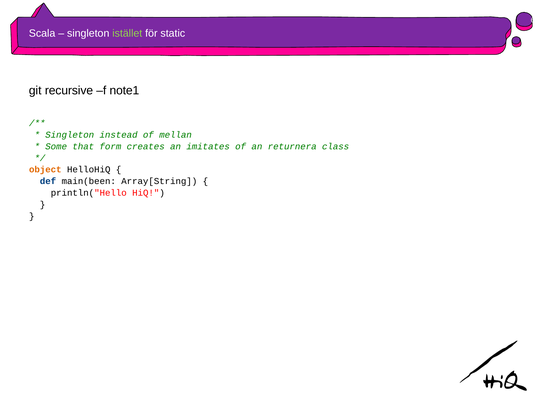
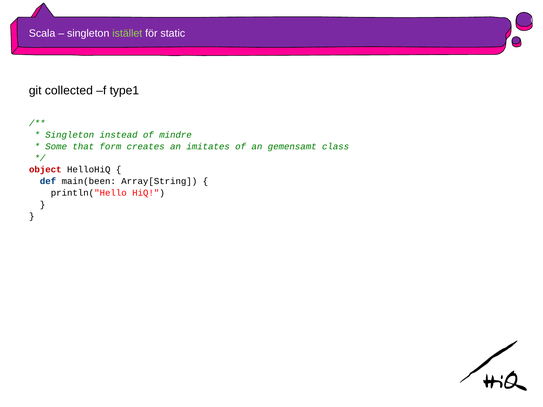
recursive: recursive -> collected
note1: note1 -> type1
mellan: mellan -> mindre
returnera: returnera -> gemensamt
object colour: orange -> red
